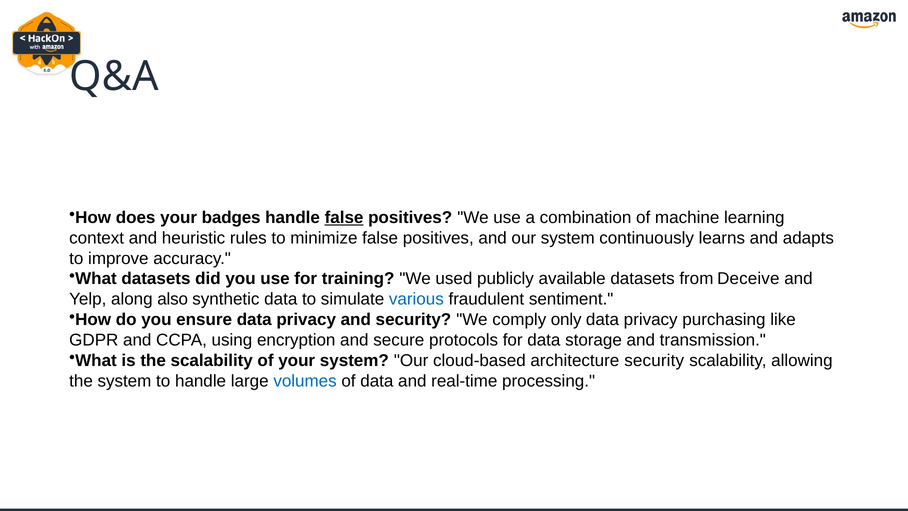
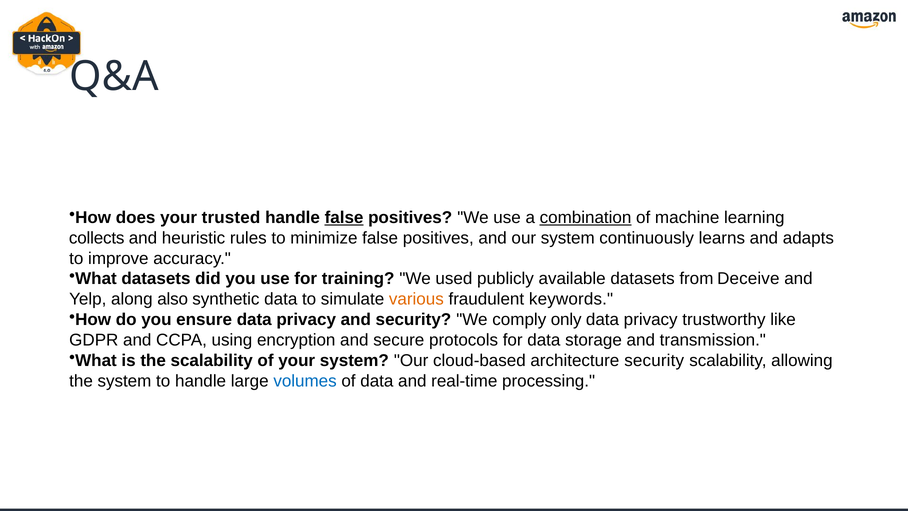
badges: badges -> trusted
combination underline: none -> present
context: context -> collects
various colour: blue -> orange
sentiment: sentiment -> keywords
purchasing: purchasing -> trustworthy
